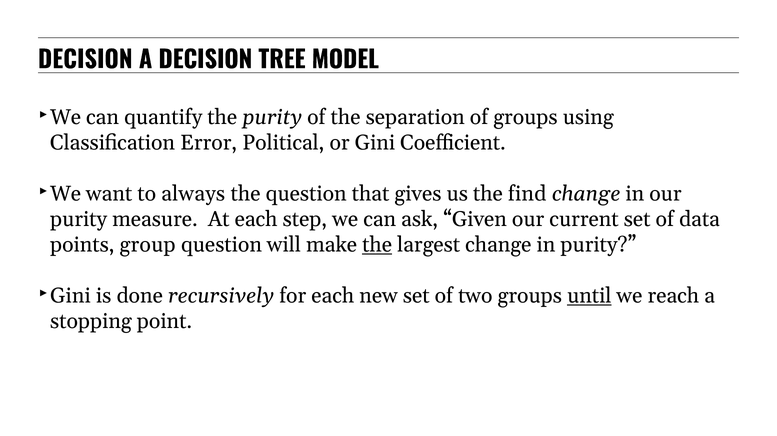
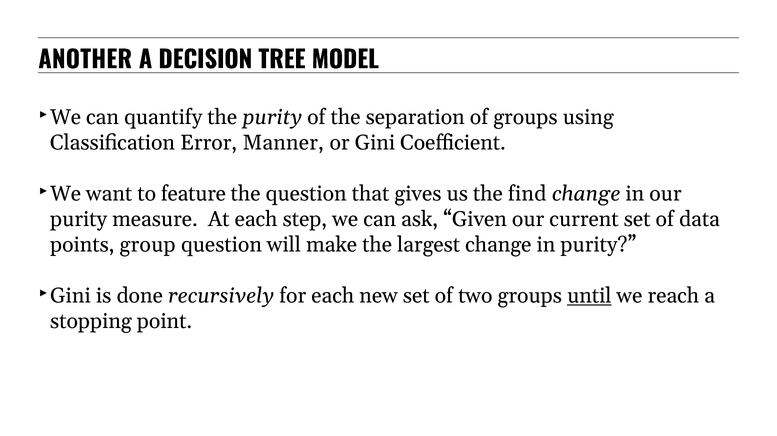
DECISION at (85, 60): DECISION -> ANOTHER
Political: Political -> Manner
always: always -> feature
the at (377, 245) underline: present -> none
